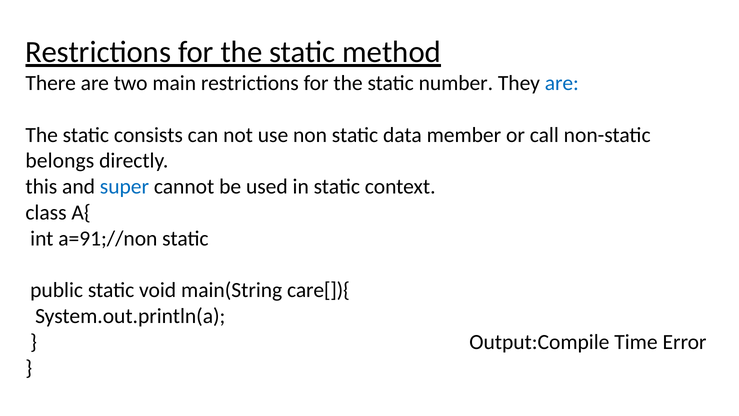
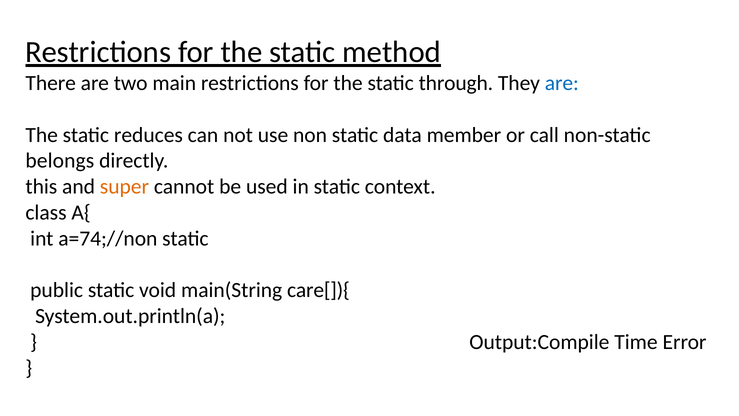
number: number -> through
consists: consists -> reduces
super colour: blue -> orange
a=91;//non: a=91;//non -> a=74;//non
